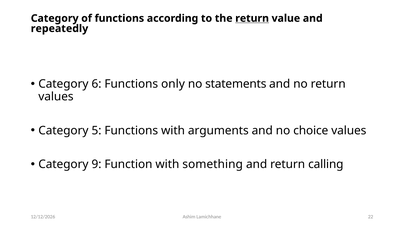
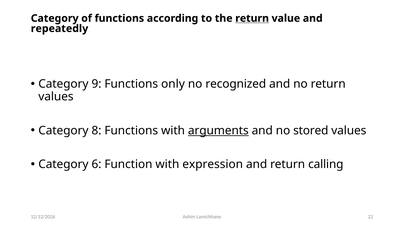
6: 6 -> 9
statements: statements -> recognized
5: 5 -> 8
arguments underline: none -> present
choice: choice -> stored
9: 9 -> 6
something: something -> expression
